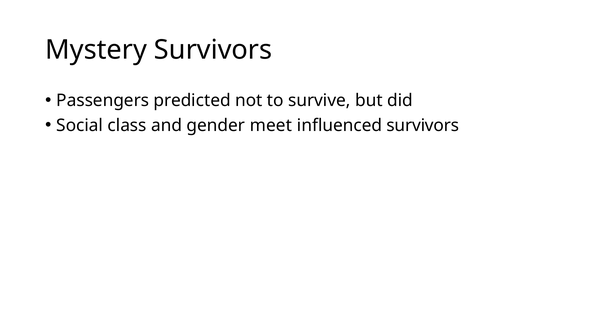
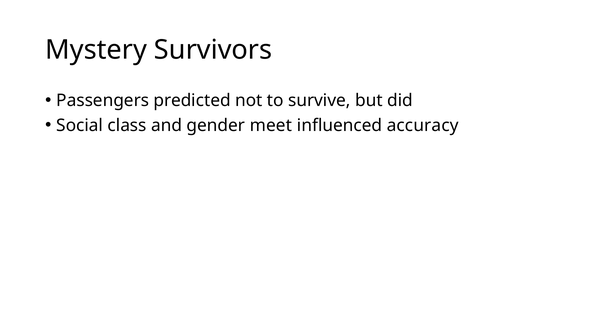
influenced survivors: survivors -> accuracy
